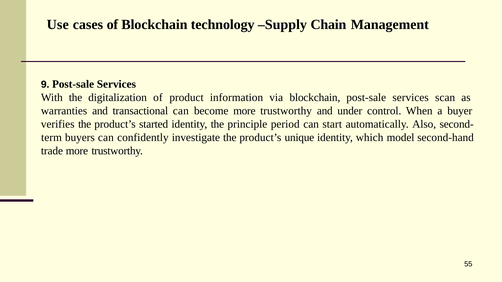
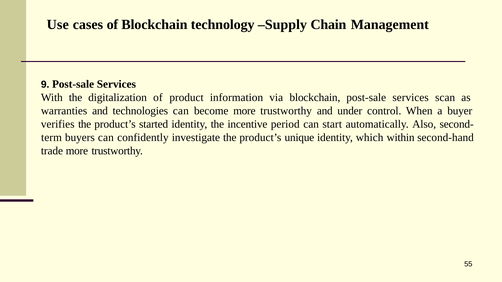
transactional: transactional -> technologies
principle: principle -> incentive
model: model -> within
